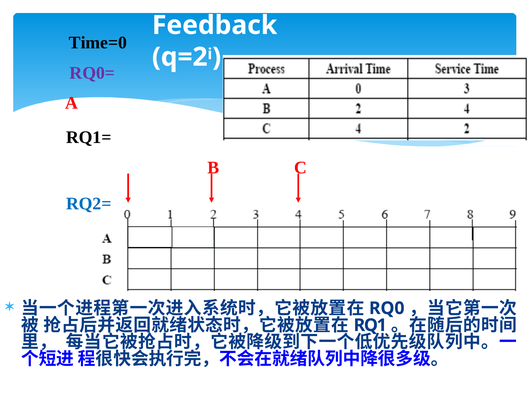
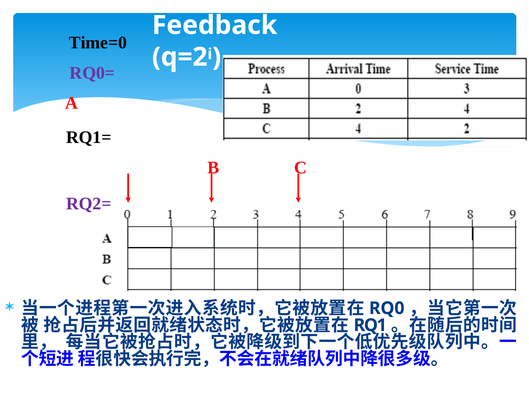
RQ2= colour: blue -> purple
